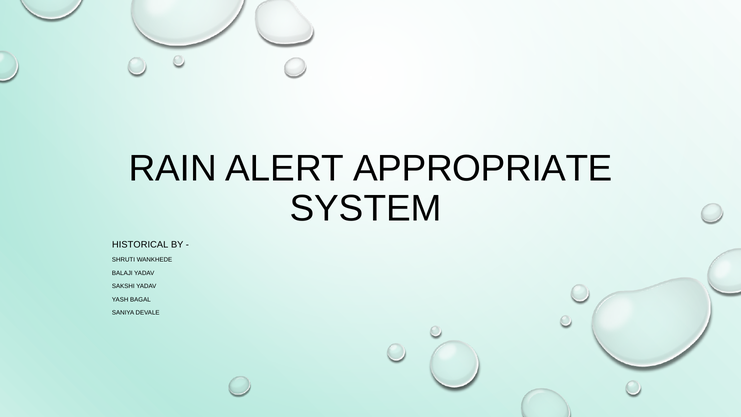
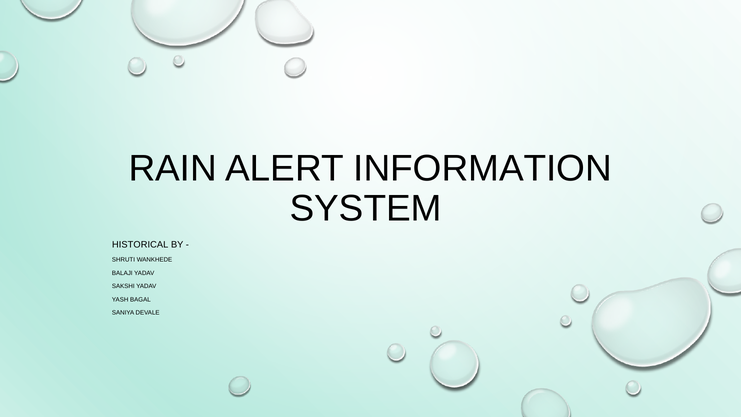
APPROPRIATE: APPROPRIATE -> INFORMATION
